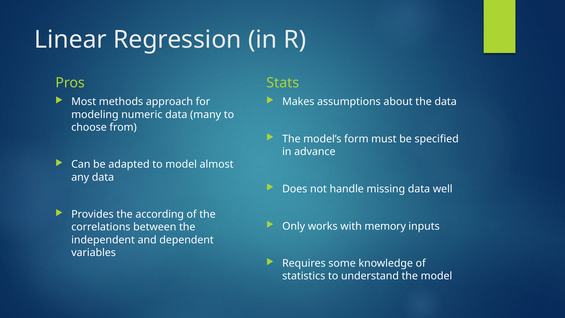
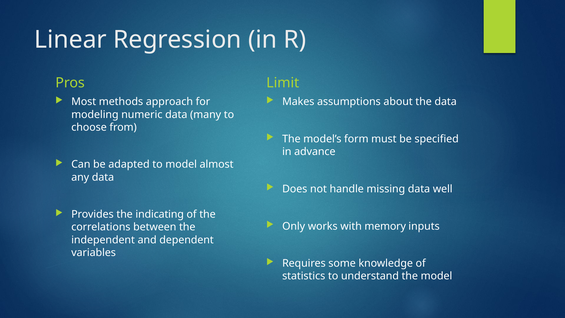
Stats: Stats -> Limit
according: according -> indicating
